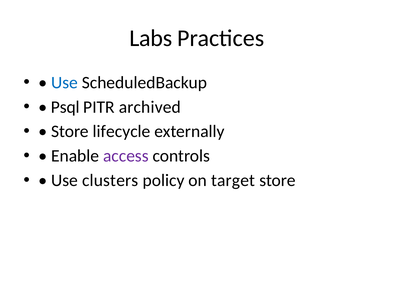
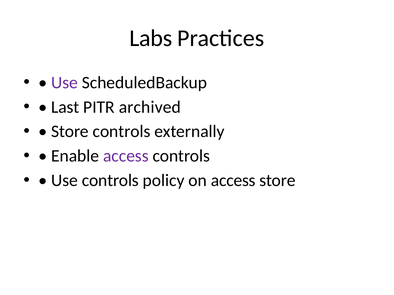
Use at (64, 83) colour: blue -> purple
Psql: Psql -> Last
Store lifecycle: lifecycle -> controls
Use clusters: clusters -> controls
on target: target -> access
